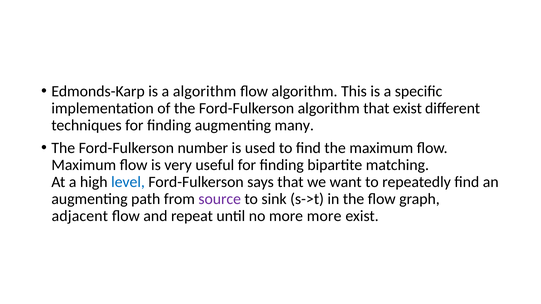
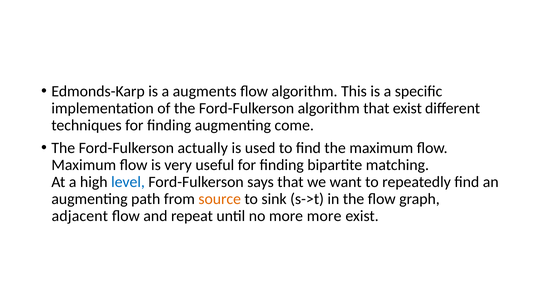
a algorithm: algorithm -> augments
many: many -> come
number: number -> actually
source colour: purple -> orange
